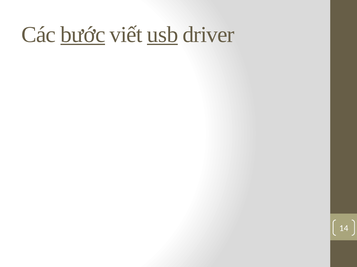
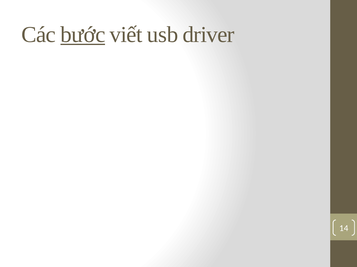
usb underline: present -> none
